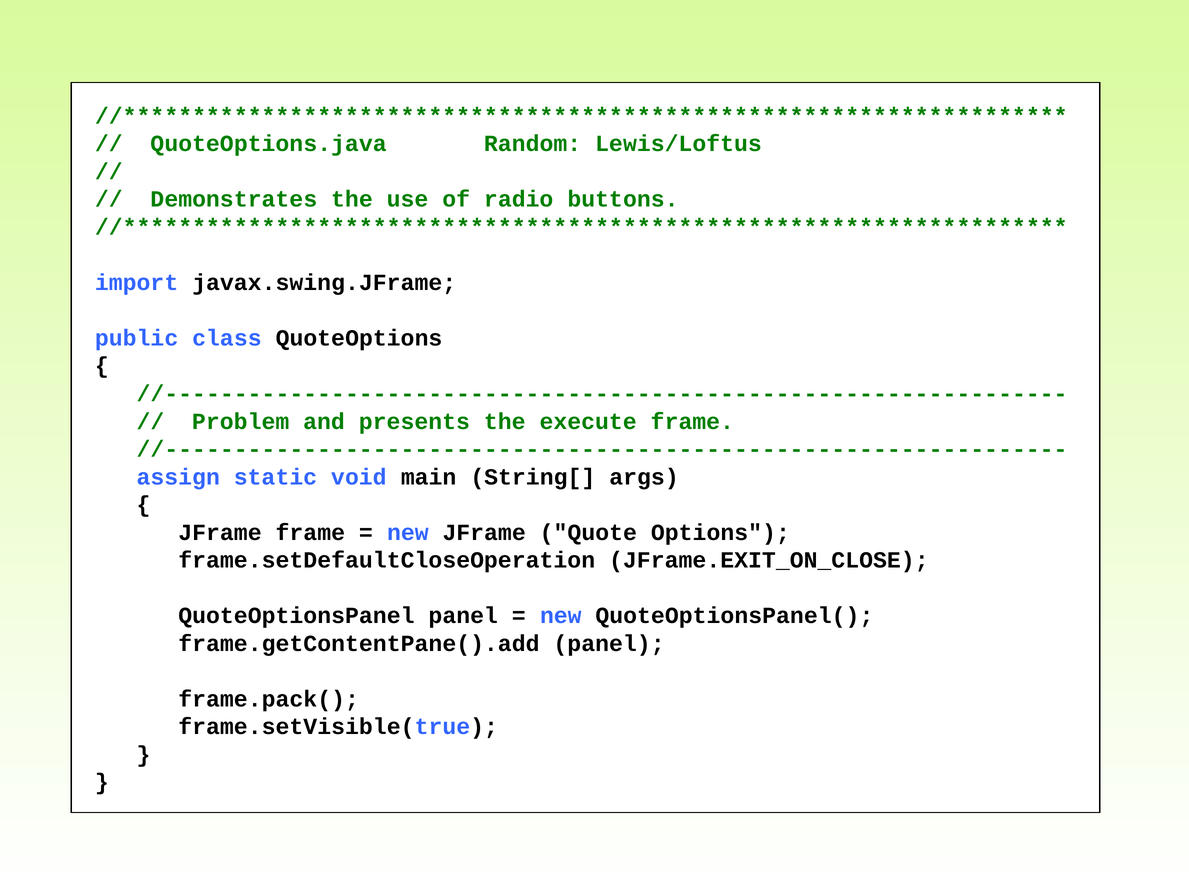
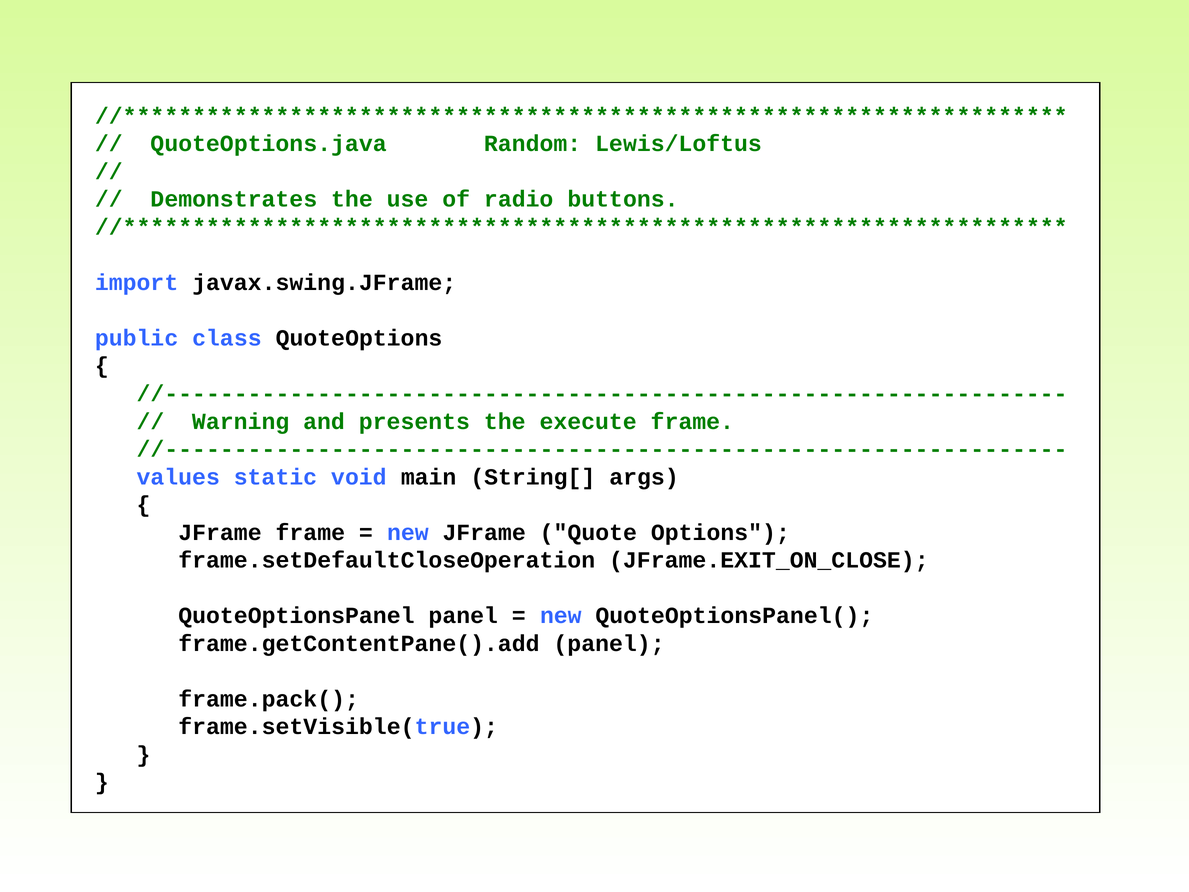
Problem: Problem -> Warning
assign: assign -> values
